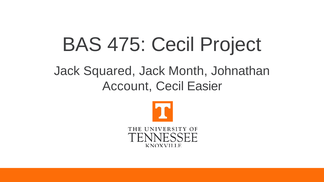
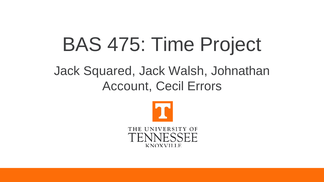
475 Cecil: Cecil -> Time
Month: Month -> Walsh
Easier: Easier -> Errors
